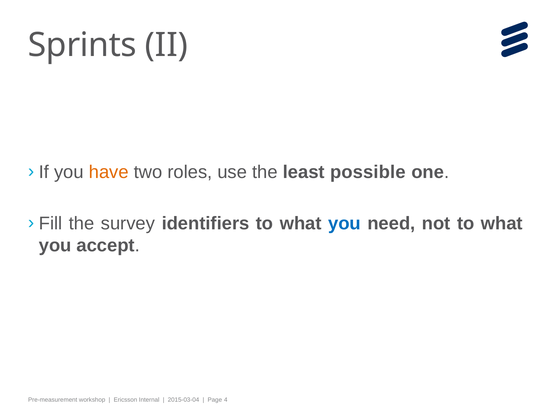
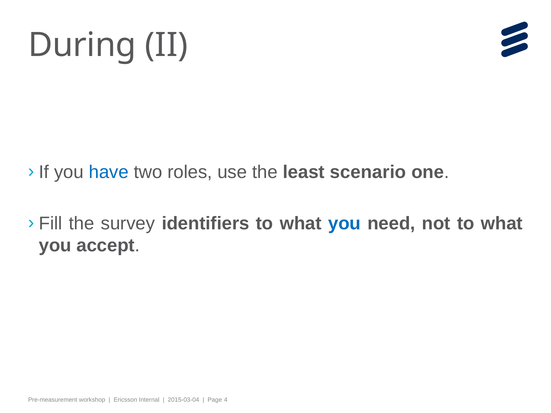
Sprints: Sprints -> During
have colour: orange -> blue
possible: possible -> scenario
